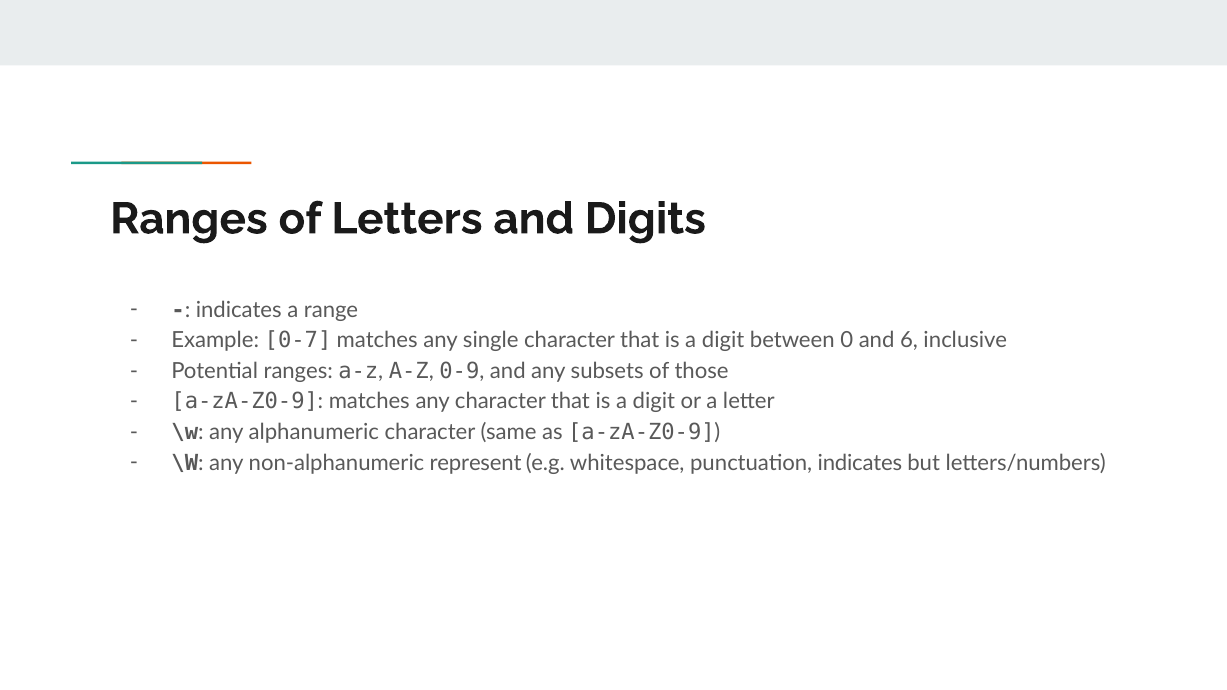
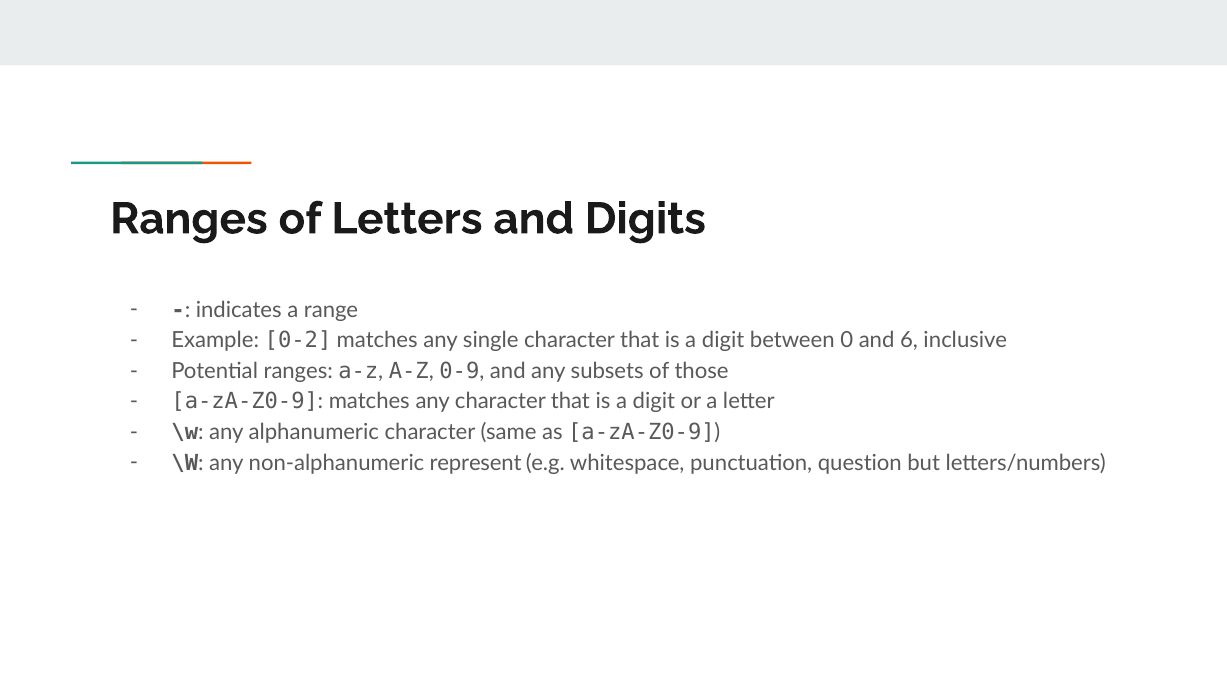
0-7: 0-7 -> 0-2
punctuation indicates: indicates -> question
